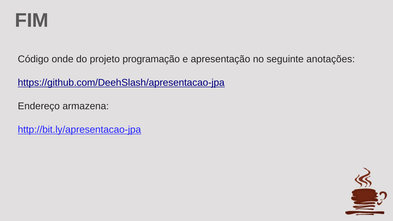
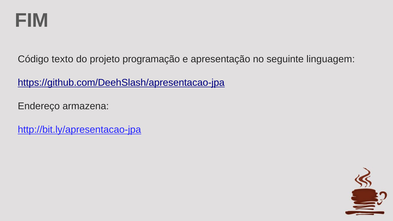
onde: onde -> texto
anotações: anotações -> linguagem
